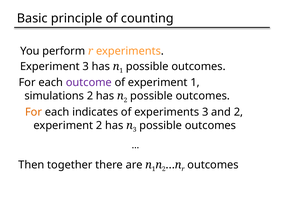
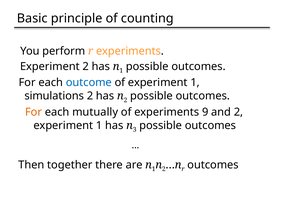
Experiment 3: 3 -> 2
outcome colour: purple -> blue
indicates: indicates -> mutually
experiments 3: 3 -> 9
2 at (99, 125): 2 -> 1
